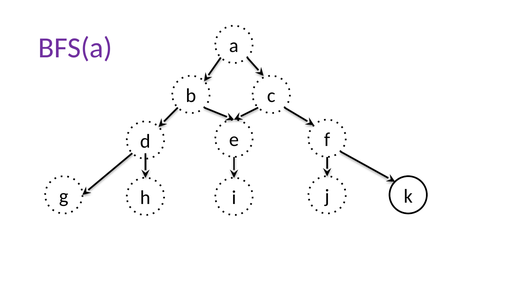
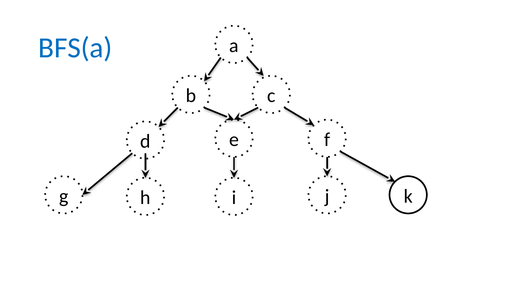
BFS(a colour: purple -> blue
